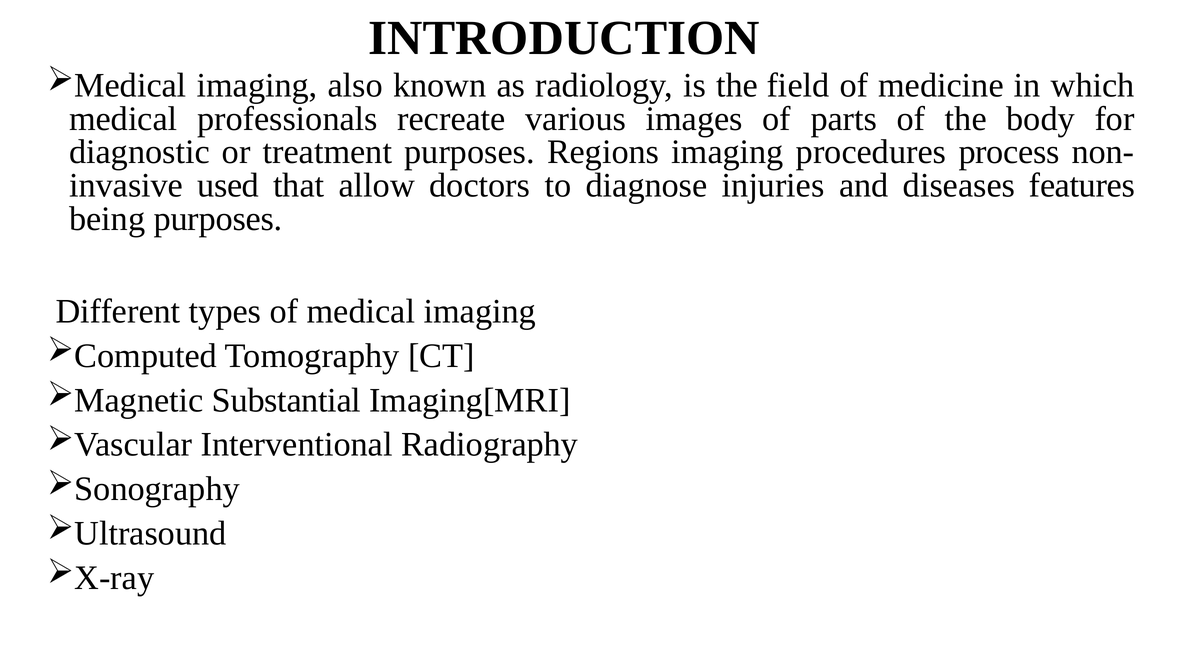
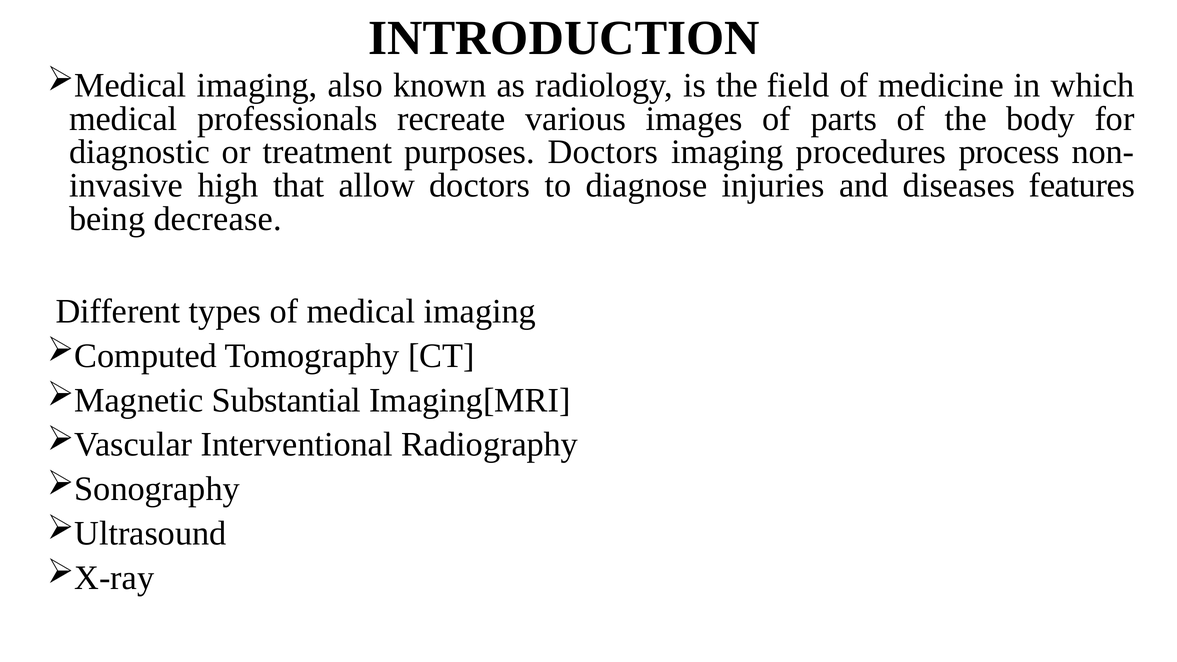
purposes Regions: Regions -> Doctors
used: used -> high
being purposes: purposes -> decrease
